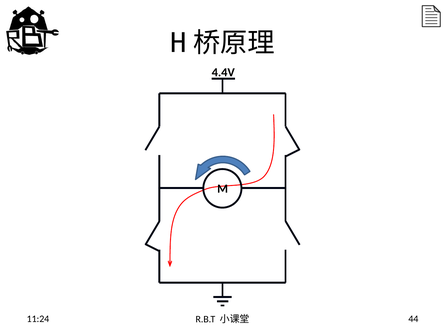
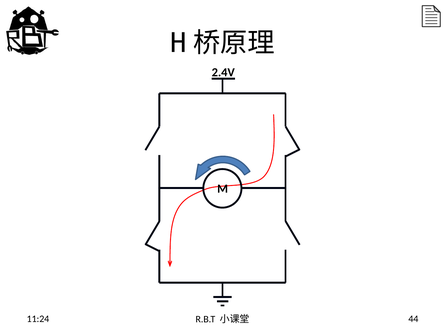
4.4V: 4.4V -> 2.4V
